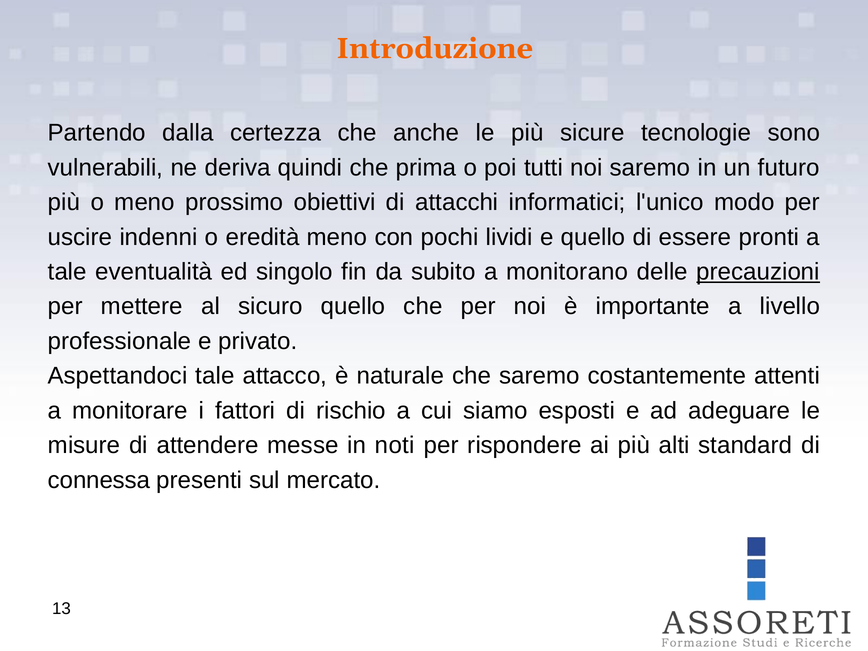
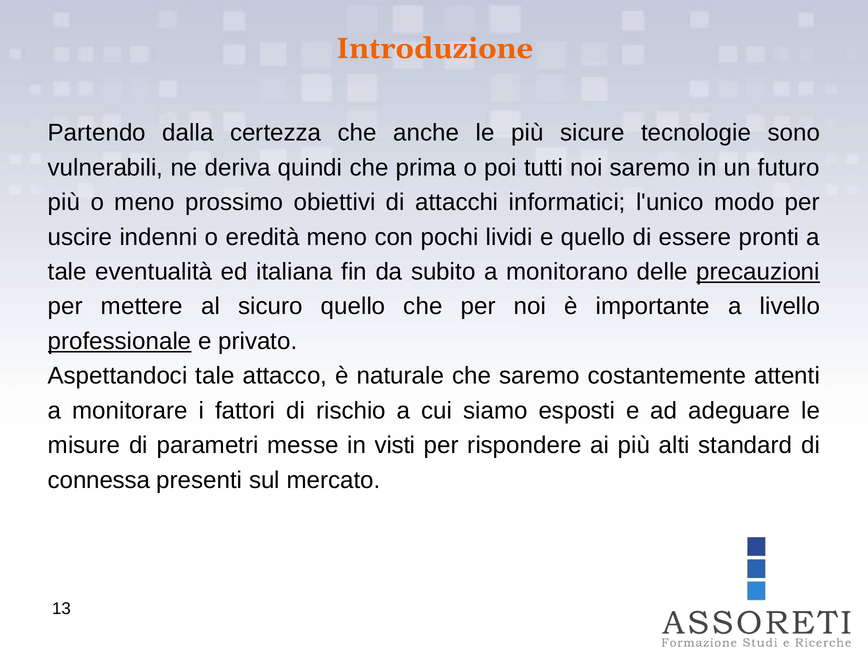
singolo: singolo -> italiana
professionale underline: none -> present
attendere: attendere -> parametri
noti: noti -> visti
